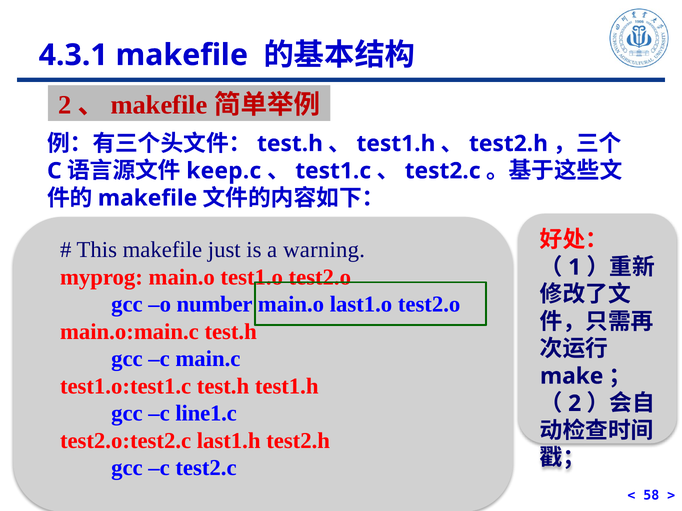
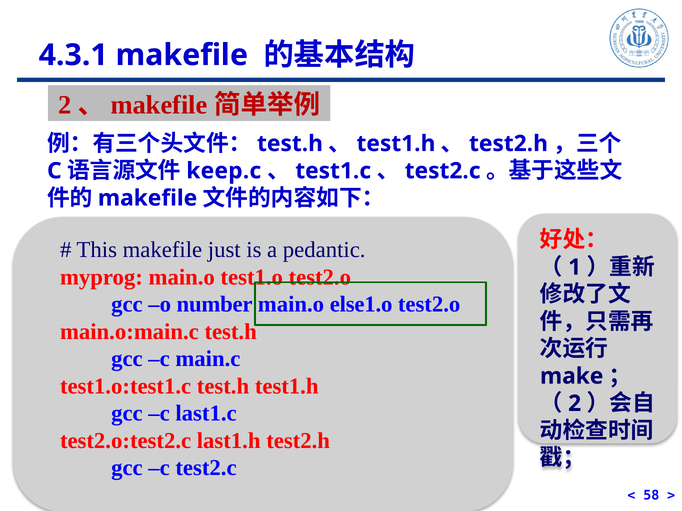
warning: warning -> pedantic
last1.o: last1.o -> else1.o
line1.c: line1.c -> last1.c
